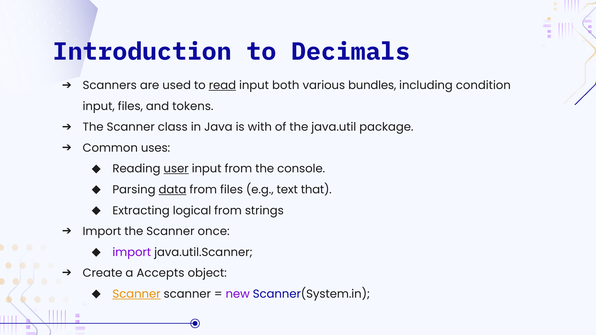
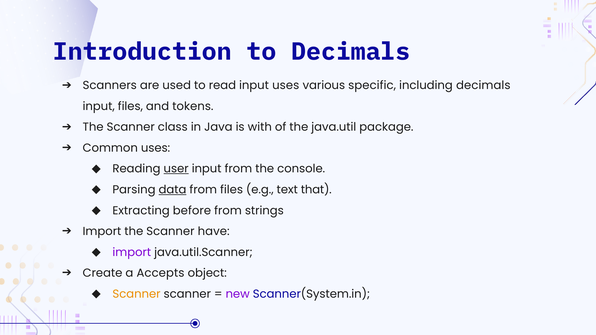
read underline: present -> none
input both: both -> uses
bundles: bundles -> specific
including condition: condition -> decimals
logical: logical -> before
once: once -> have
Scanner at (137, 294) underline: present -> none
